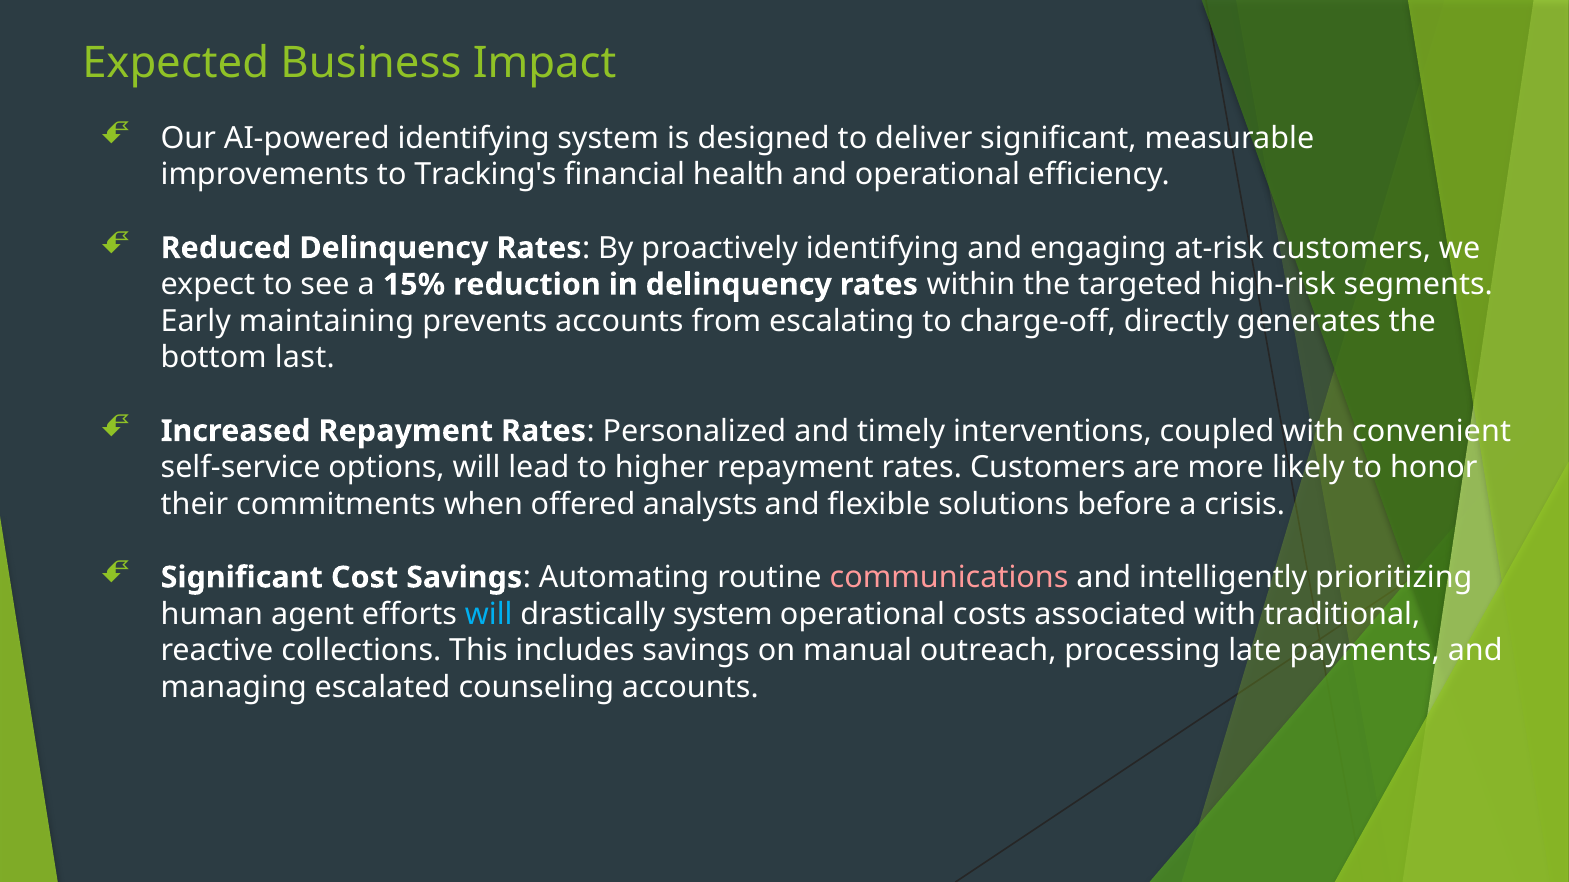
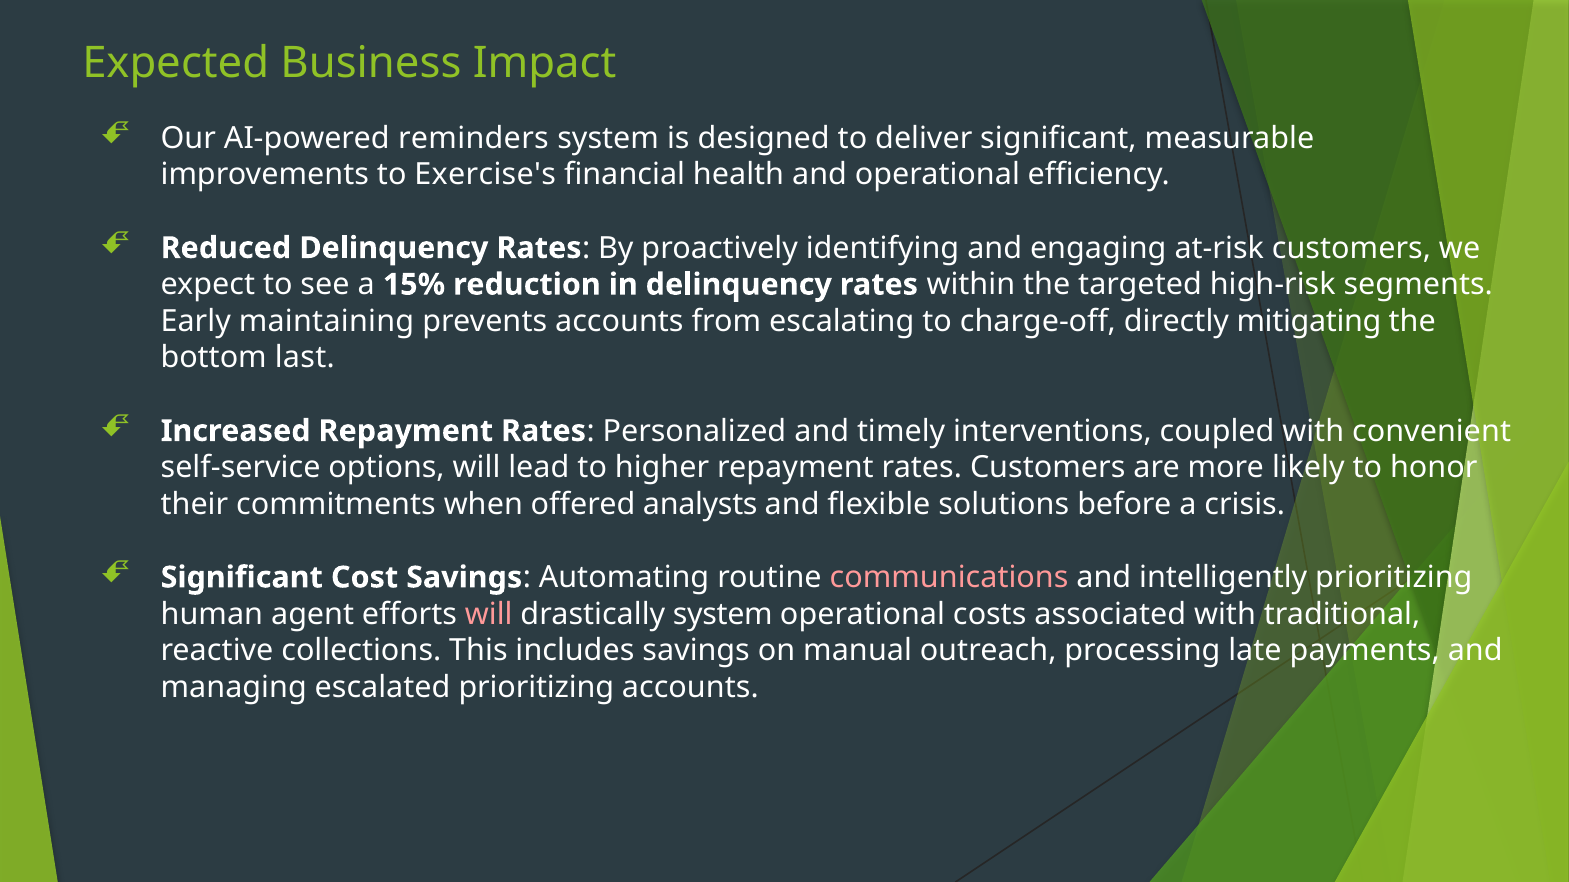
AI-powered identifying: identifying -> reminders
Tracking's: Tracking's -> Exercise's
generates: generates -> mitigating
will at (489, 614) colour: light blue -> pink
escalated counseling: counseling -> prioritizing
